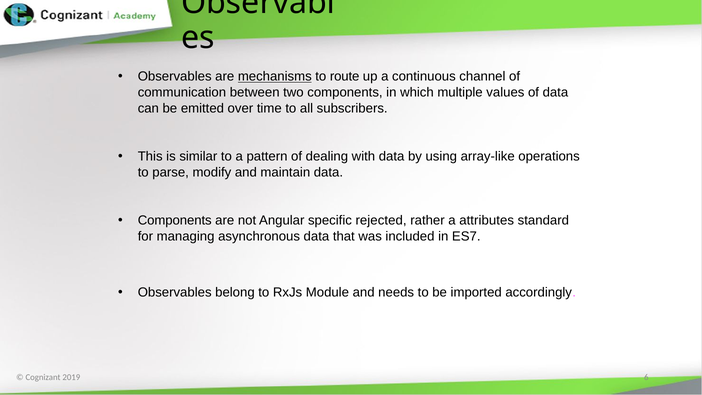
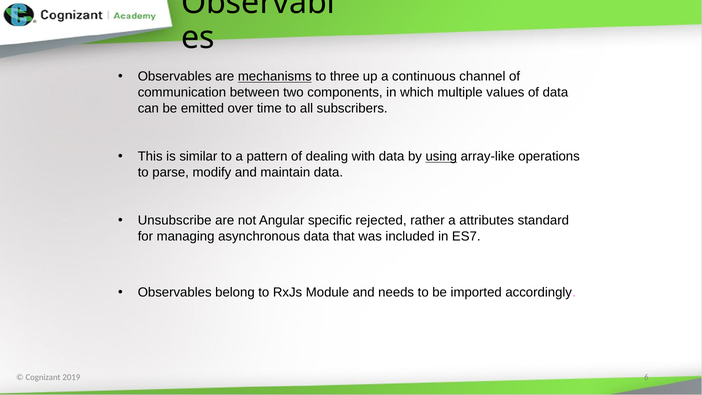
route: route -> three
using underline: none -> present
Components at (175, 221): Components -> Unsubscribe
